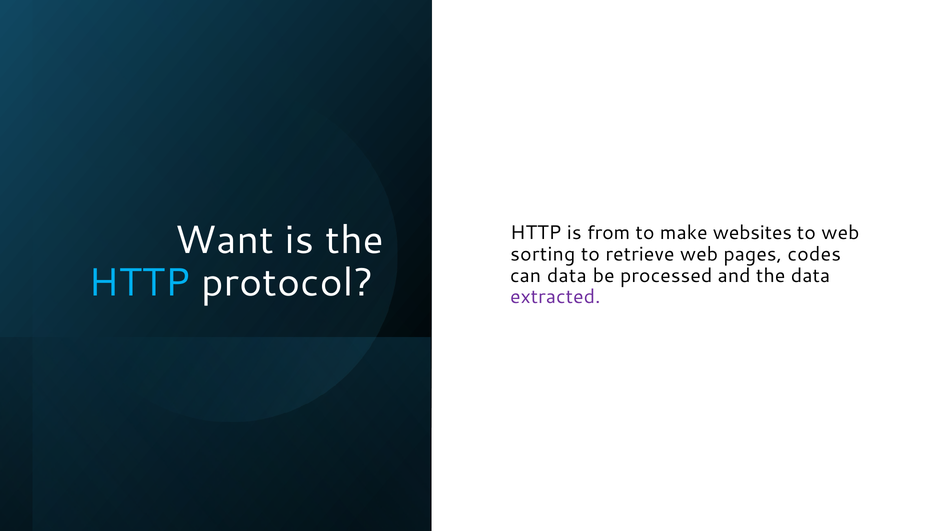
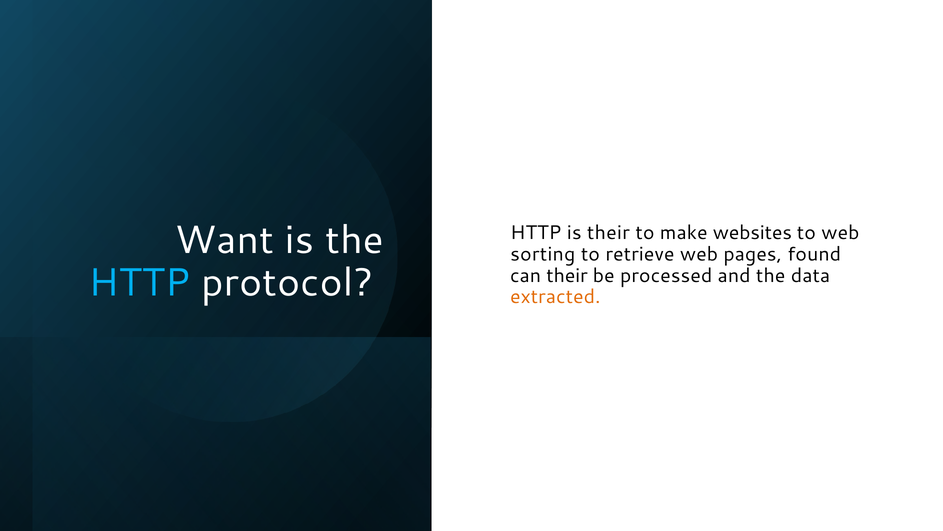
is from: from -> their
codes: codes -> found
can data: data -> their
extracted colour: purple -> orange
